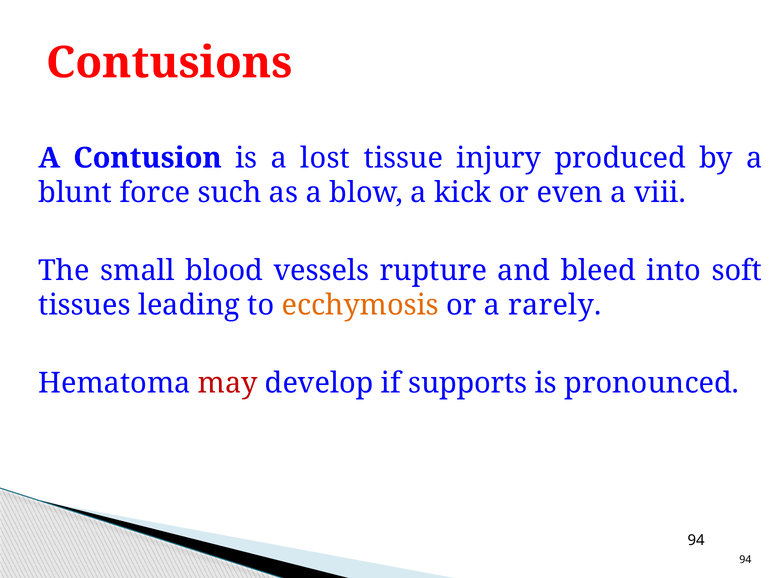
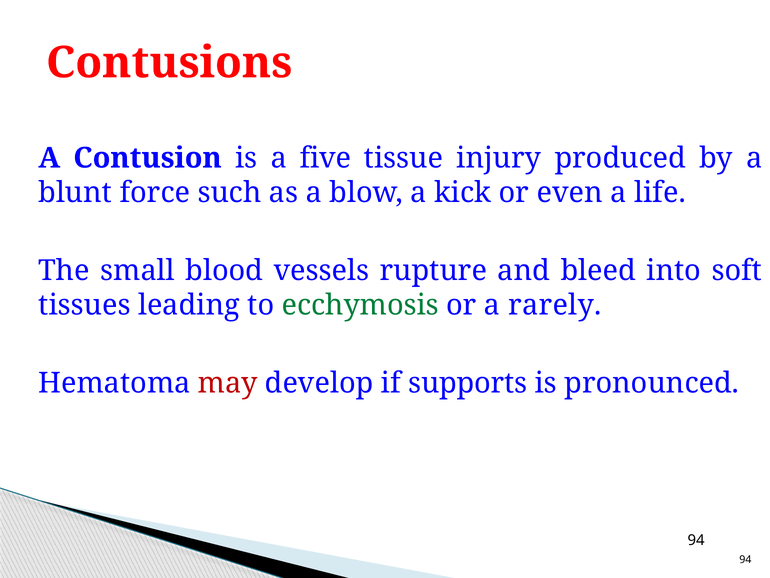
lost: lost -> five
viii: viii -> life
ecchymosis colour: orange -> green
